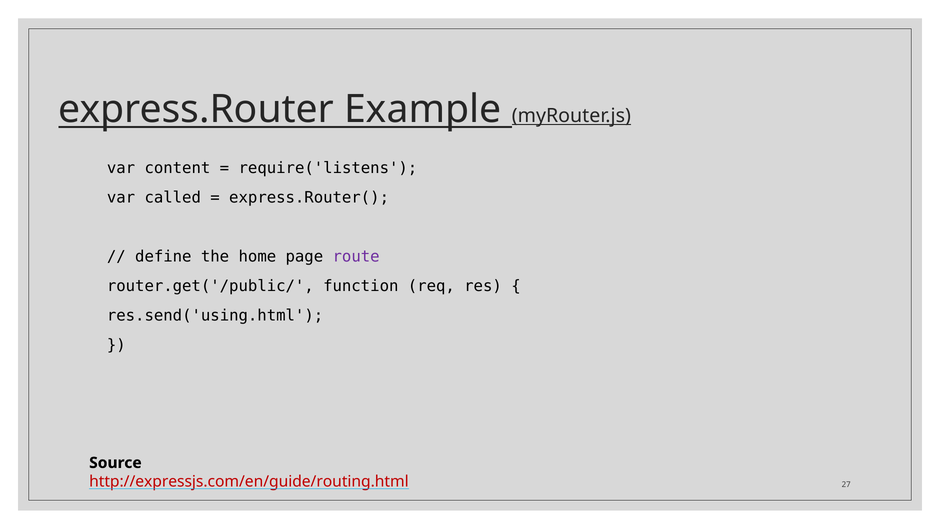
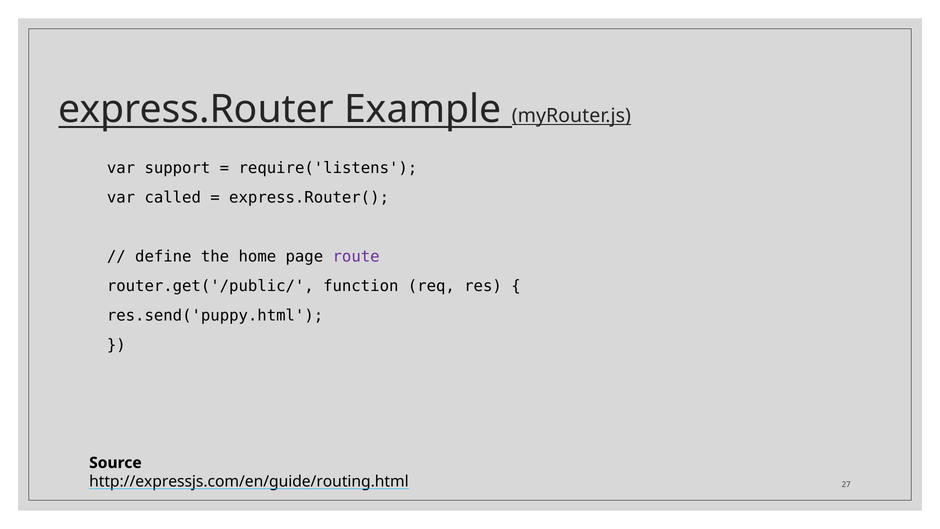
content: content -> support
res.send('using.html: res.send('using.html -> res.send('puppy.html
http://expressjs.com/en/guide/routing.html colour: red -> black
